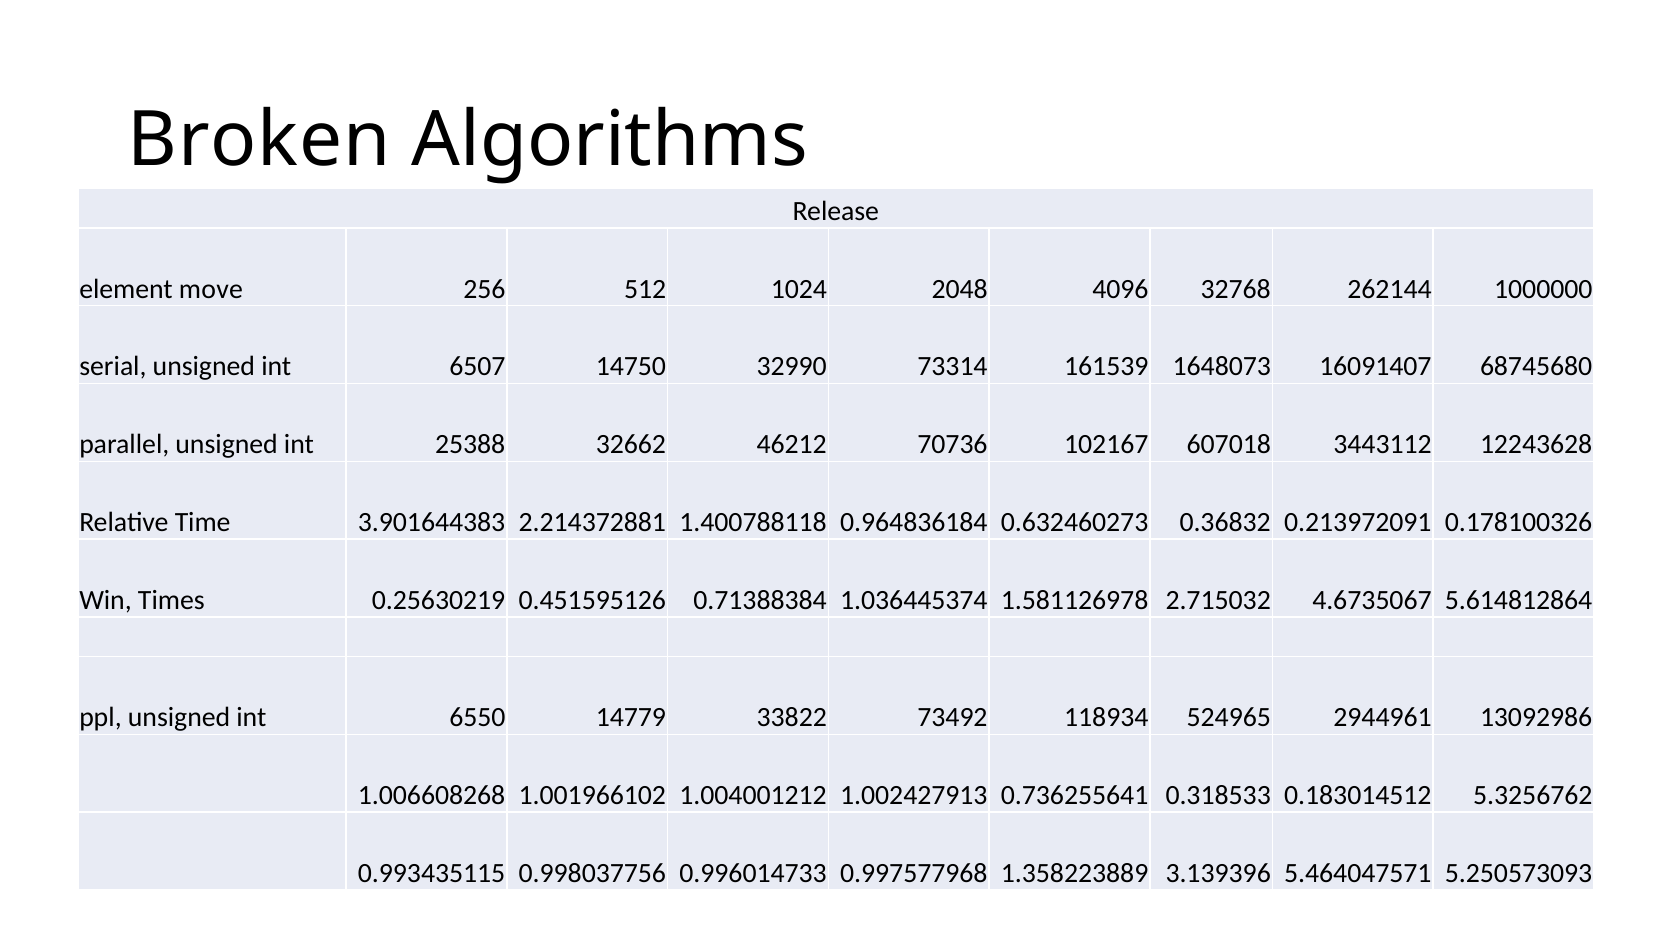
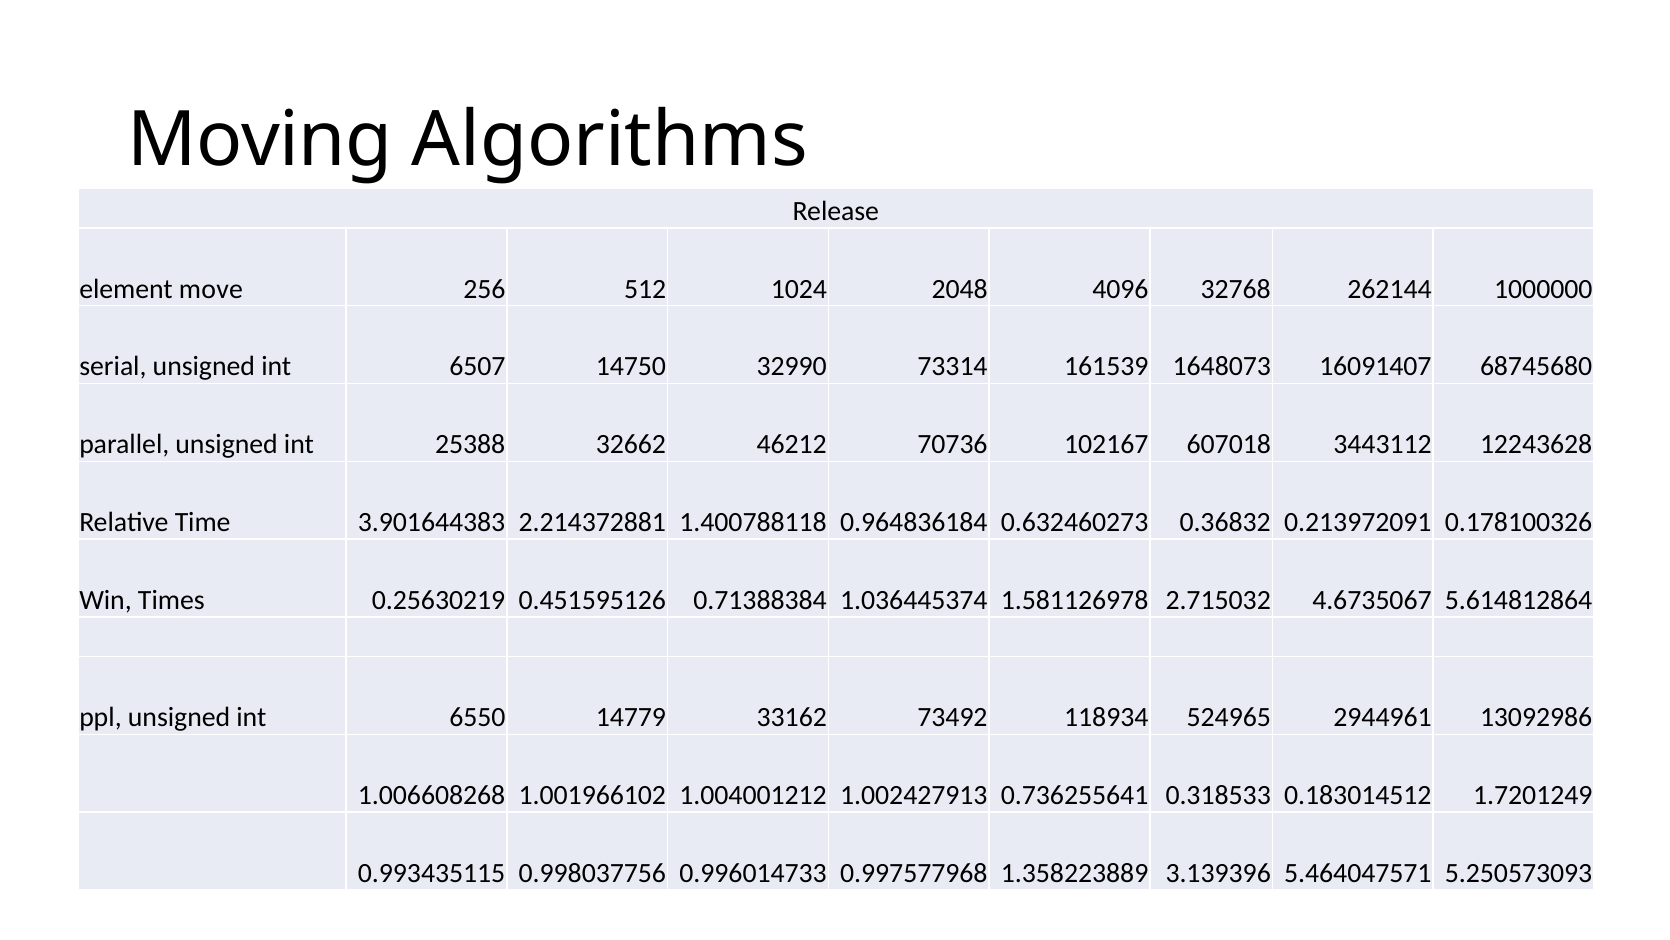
Broken: Broken -> Moving
33822: 33822 -> 33162
5.3256762: 5.3256762 -> 1.7201249
